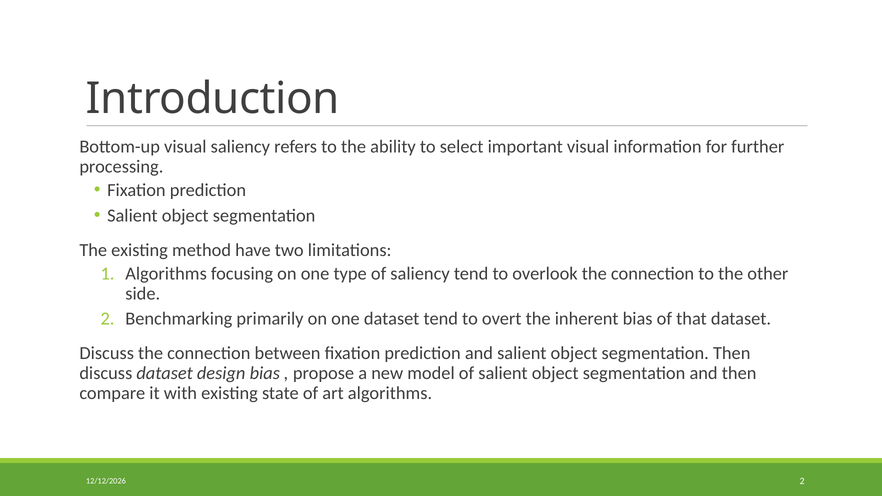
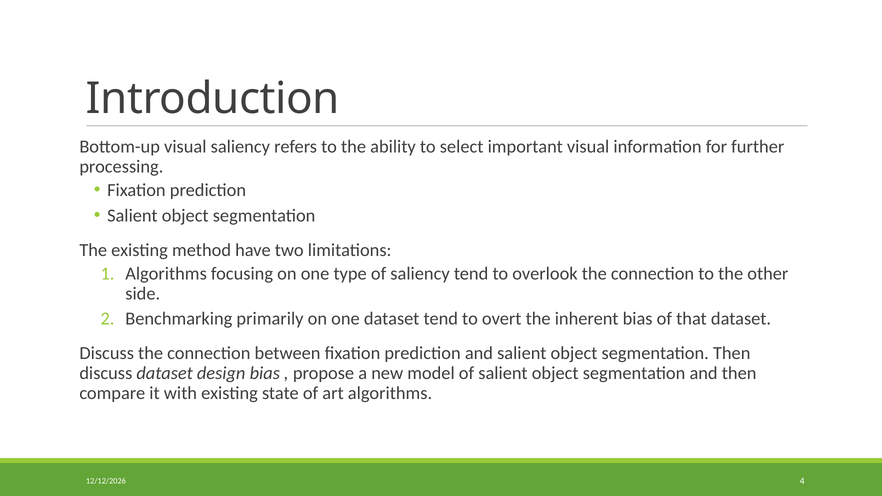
2 at (802, 481): 2 -> 4
